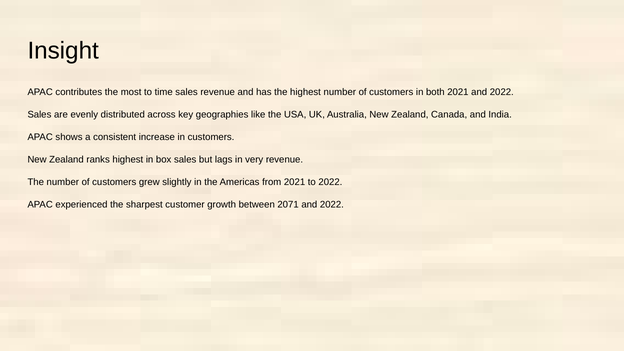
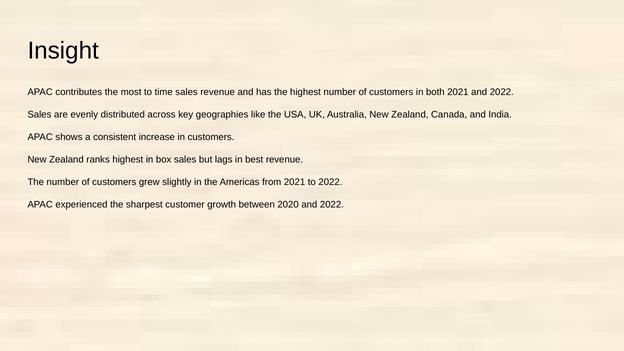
very: very -> best
2071: 2071 -> 2020
